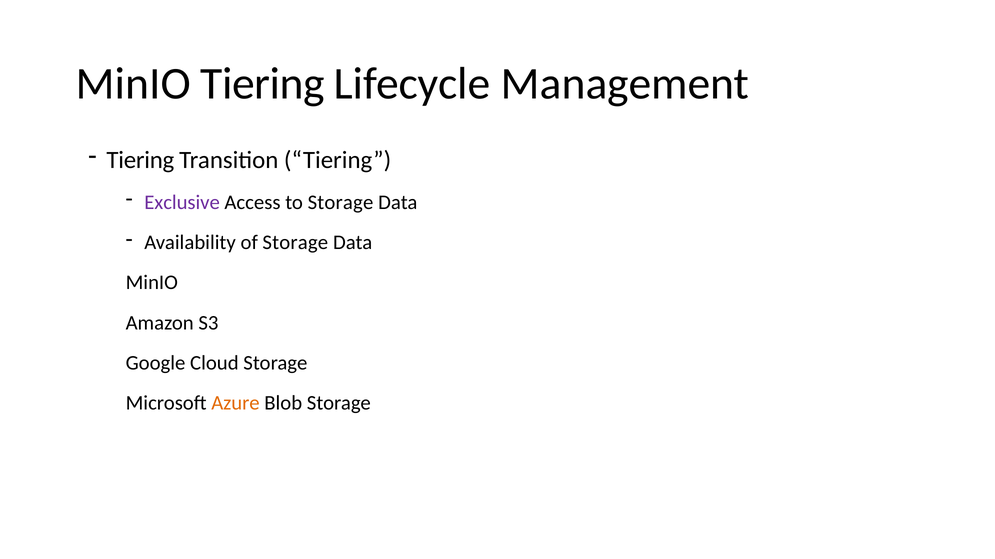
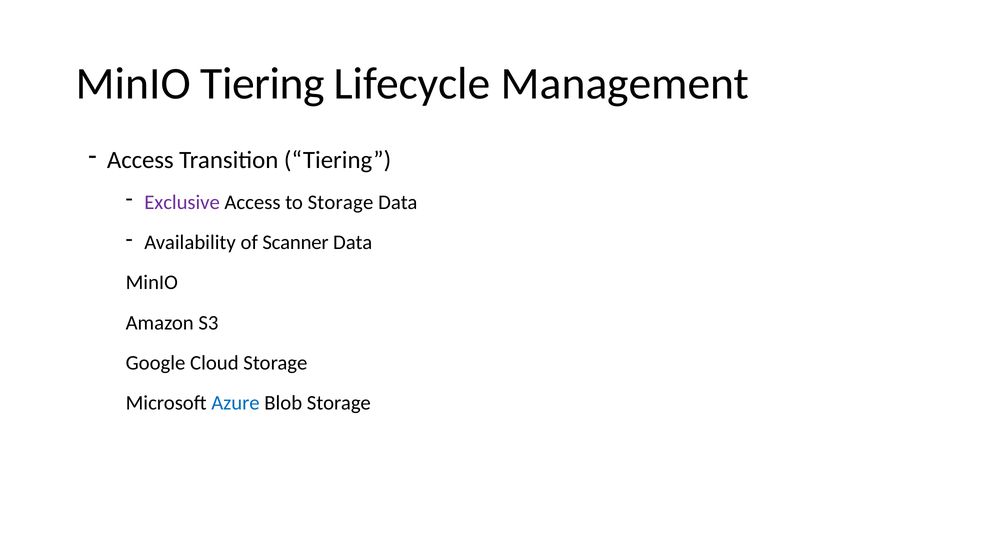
Tiering at (140, 160): Tiering -> Access
of Storage: Storage -> Scanner
Azure colour: orange -> blue
